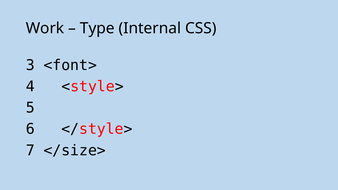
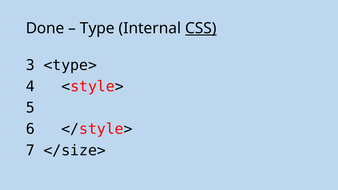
Work: Work -> Done
CSS underline: none -> present
<font>: <font> -> <type>
